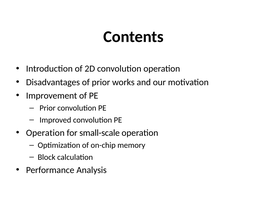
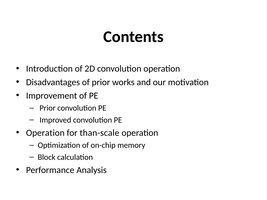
small-scale: small-scale -> than-scale
